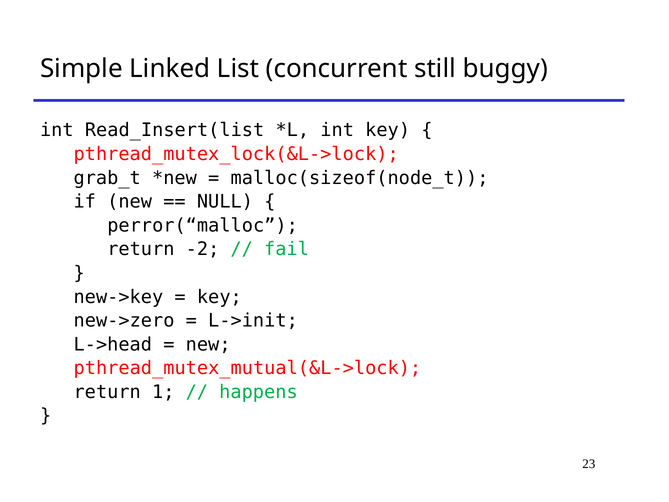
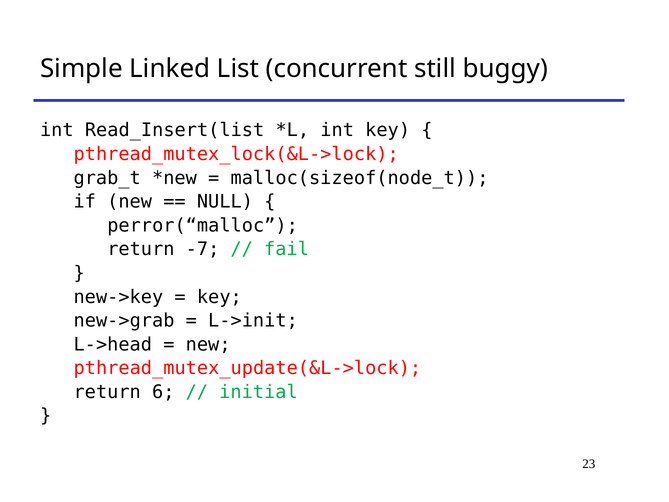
-2: -2 -> -7
new->zero: new->zero -> new->grab
pthread_mutex_mutual(&L->lock: pthread_mutex_mutual(&L->lock -> pthread_mutex_update(&L->lock
1: 1 -> 6
happens: happens -> initial
